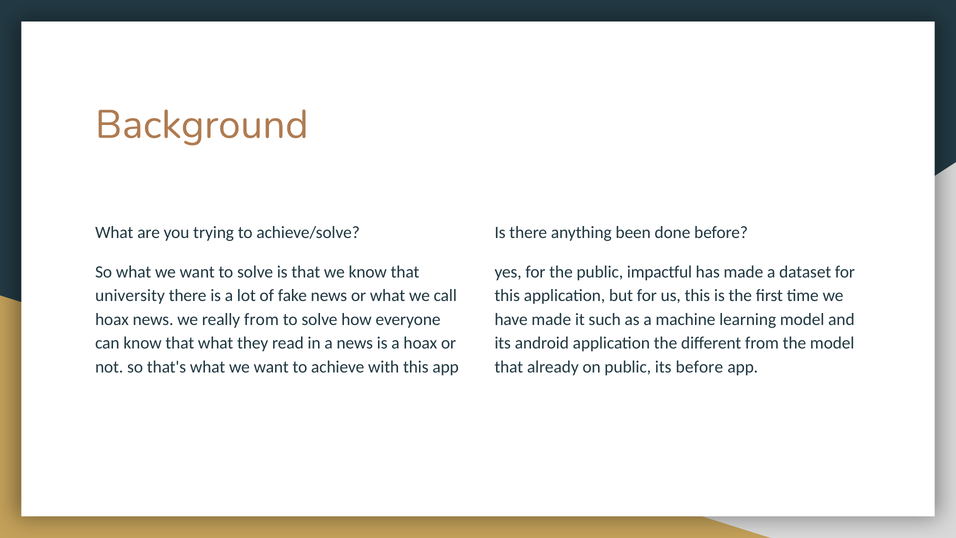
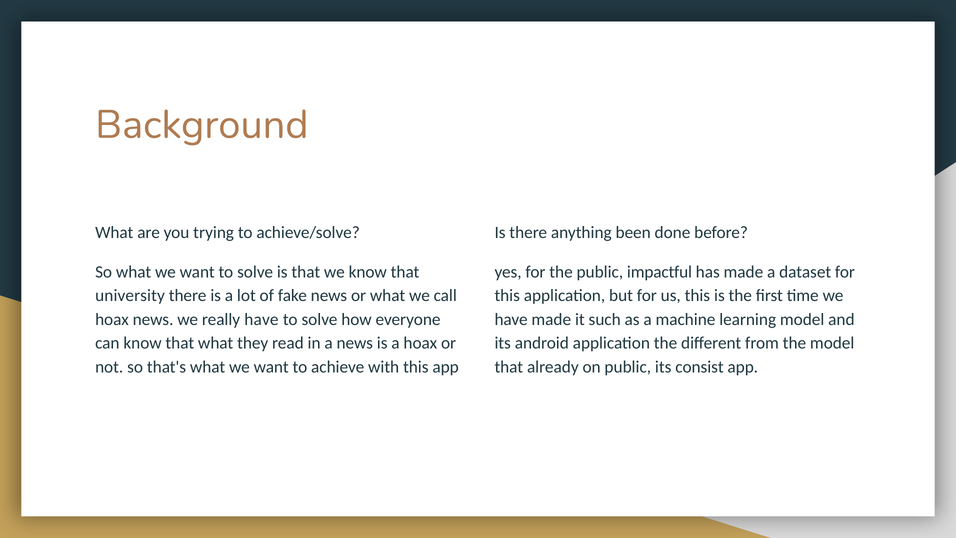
really from: from -> have
its before: before -> consist
